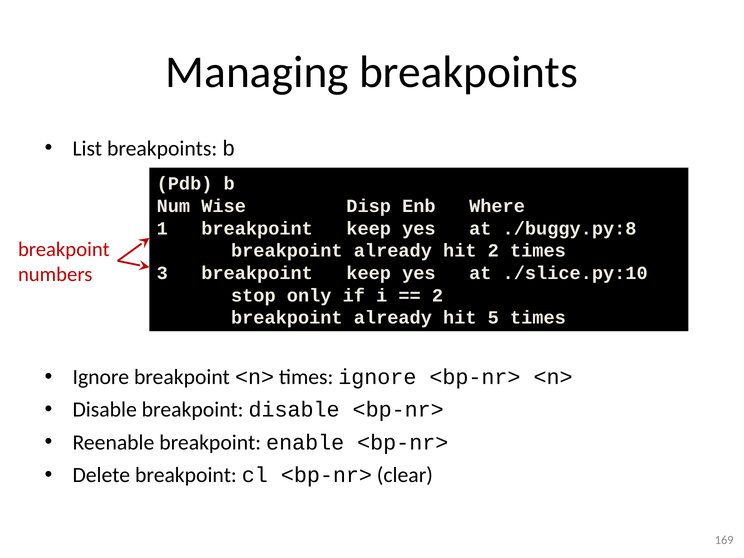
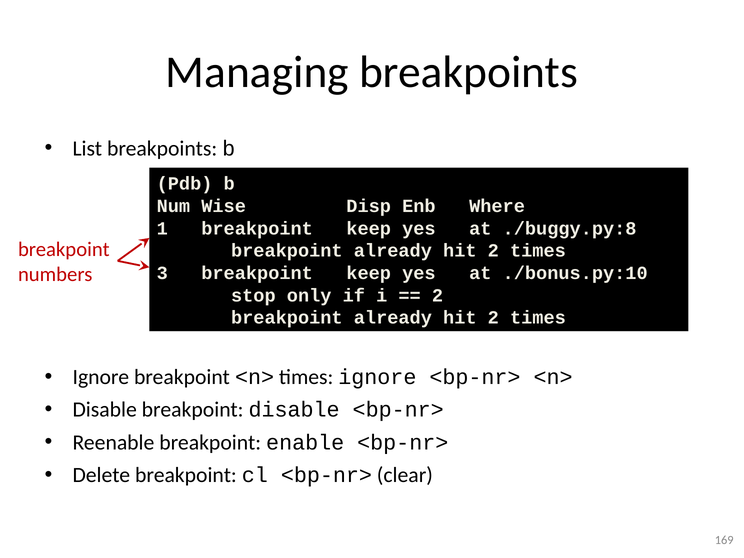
./slice.py:10: ./slice.py:10 -> ./bonus.py:10
5 at (493, 318): 5 -> 2
